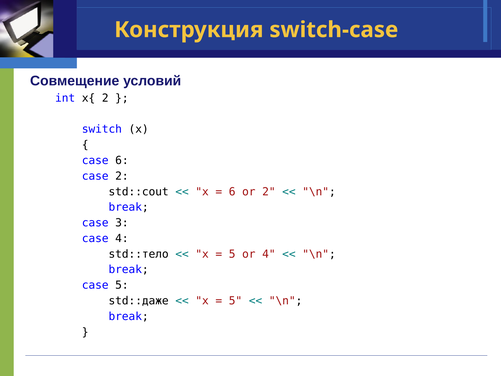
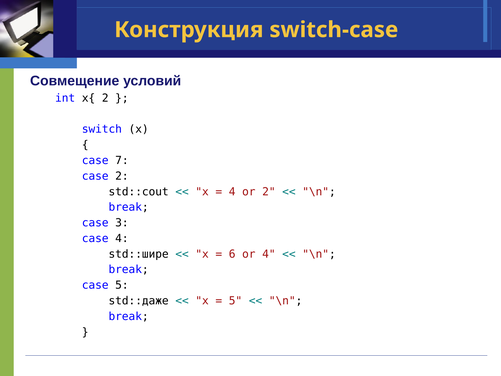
case 6: 6 -> 7
6 at (232, 192): 6 -> 4
std::тело: std::тело -> std::шире
5 at (232, 254): 5 -> 6
